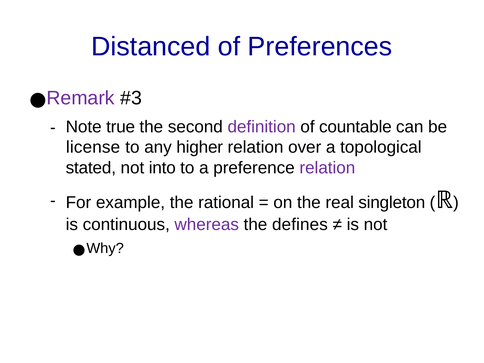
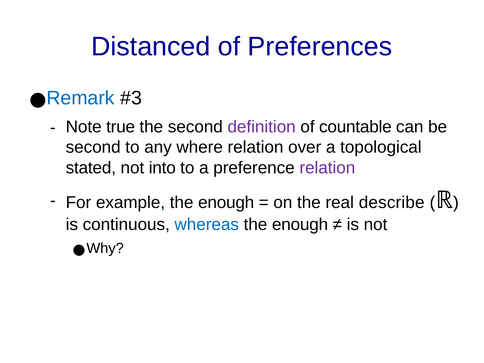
Remark colour: purple -> blue
license at (93, 147): license -> second
higher: higher -> where
example the rational: rational -> enough
singleton: singleton -> describe
whereas colour: purple -> blue
defines at (300, 224): defines -> enough
